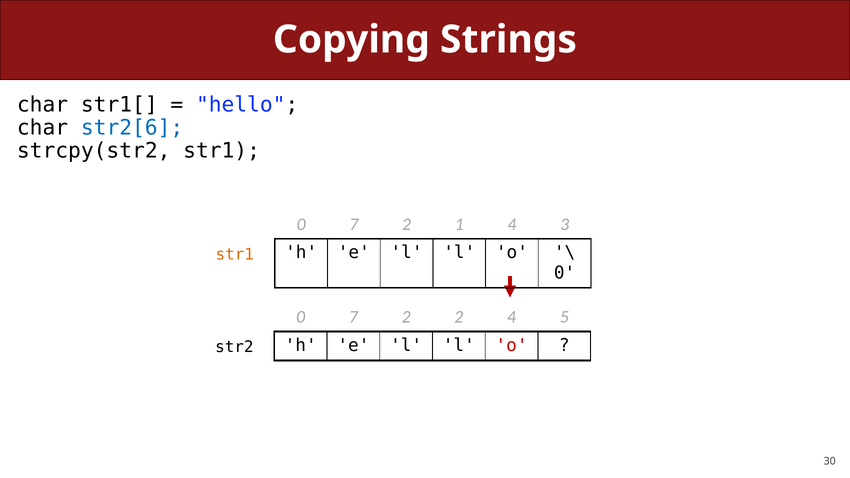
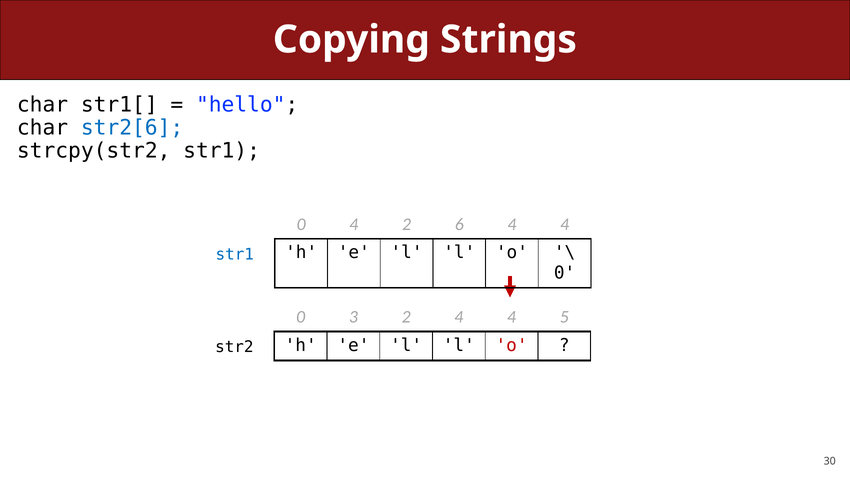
7 at (354, 224): 7 -> 4
1: 1 -> 6
3 at (565, 224): 3 -> 4
str1 at (235, 255) colour: orange -> blue
7 at (353, 317): 7 -> 3
2 2: 2 -> 4
